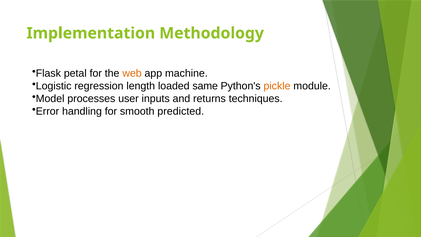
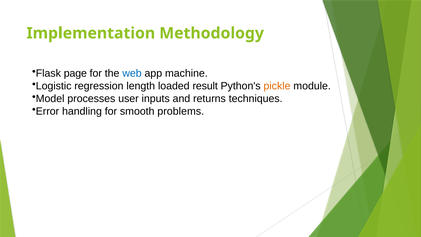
petal: petal -> page
web colour: orange -> blue
same: same -> result
predicted: predicted -> problems
